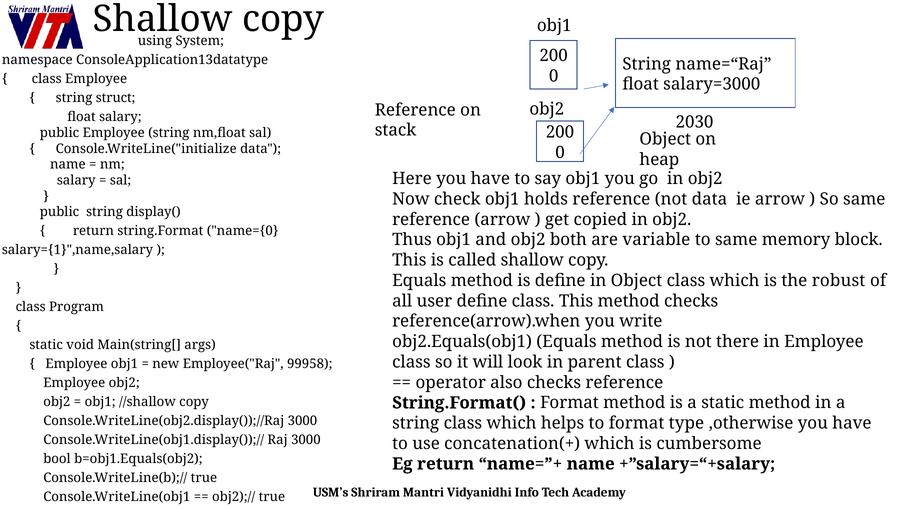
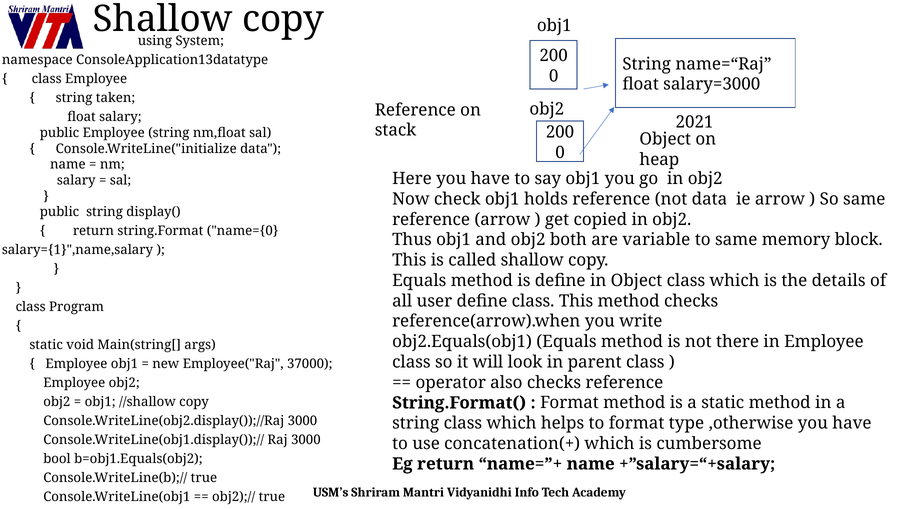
struct: struct -> taken
2030: 2030 -> 2021
robust: robust -> details
99958: 99958 -> 37000
